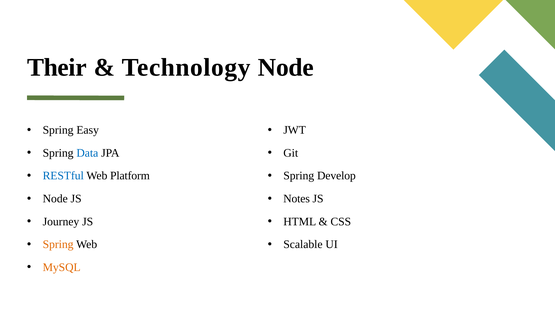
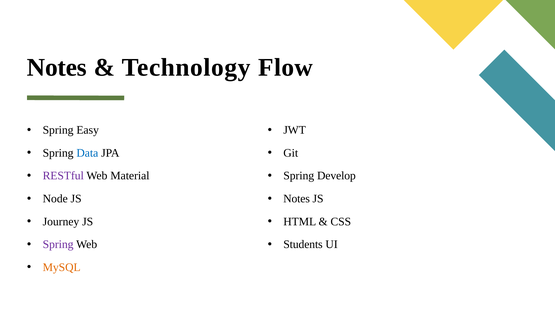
Their at (57, 67): Their -> Notes
Technology Node: Node -> Flow
RESTful colour: blue -> purple
Platform: Platform -> Material
Spring at (58, 245) colour: orange -> purple
Scalable: Scalable -> Students
